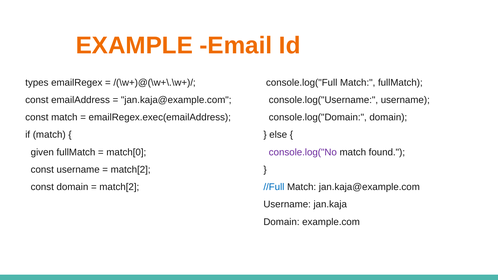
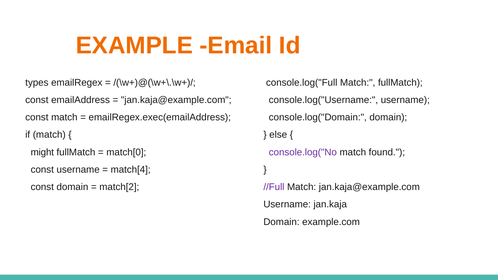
given: given -> might
match[2 at (131, 170): match[2 -> match[4
//Full colour: blue -> purple
